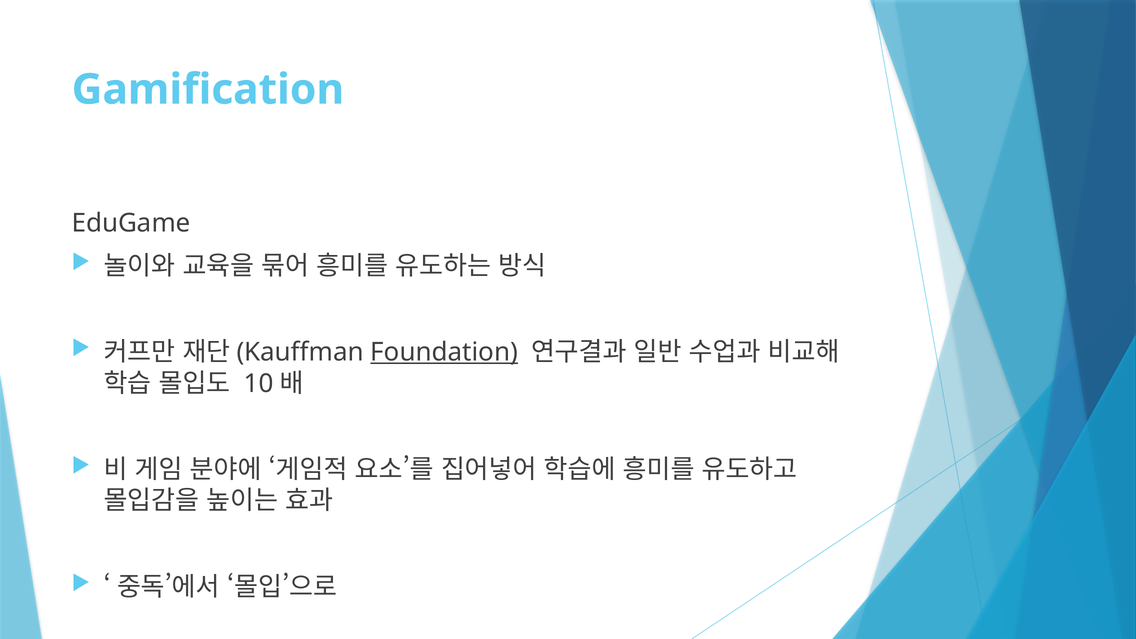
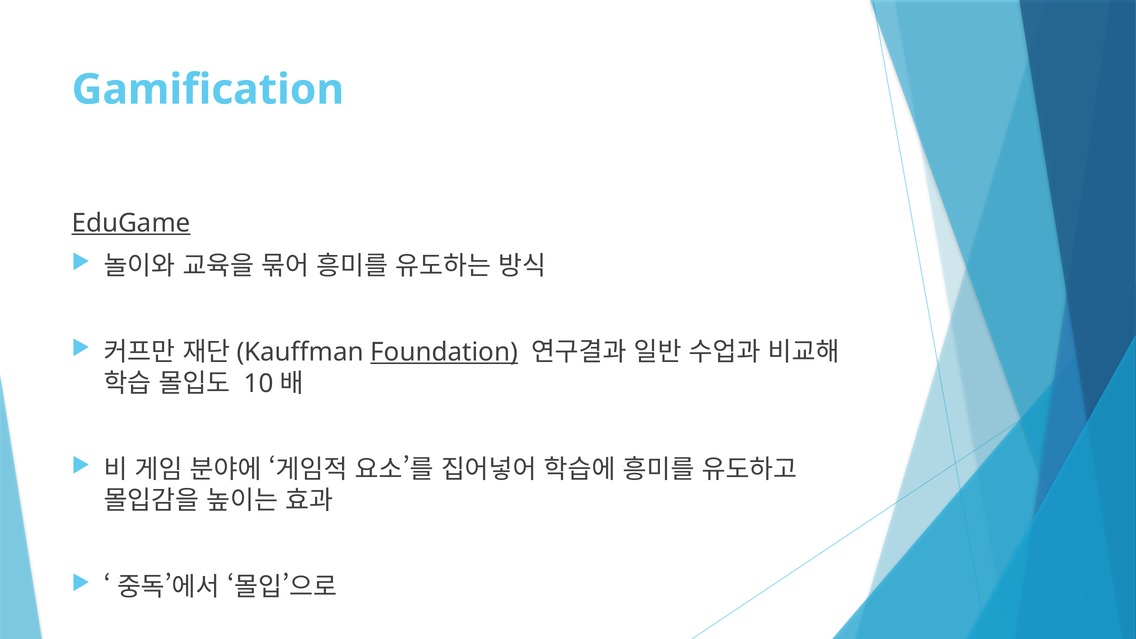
EduGame underline: none -> present
